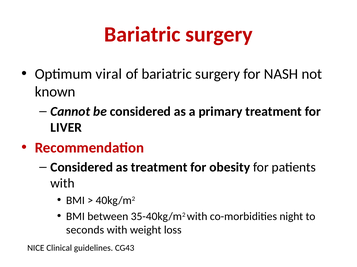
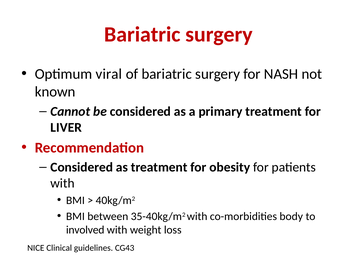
night: night -> body
seconds: seconds -> involved
